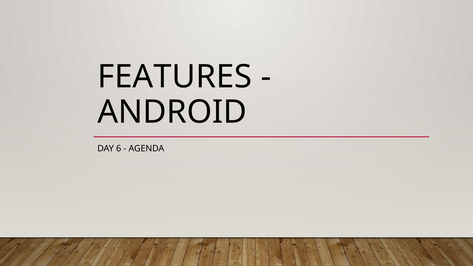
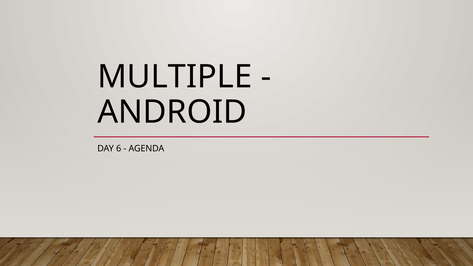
FEATURES: FEATURES -> MULTIPLE
